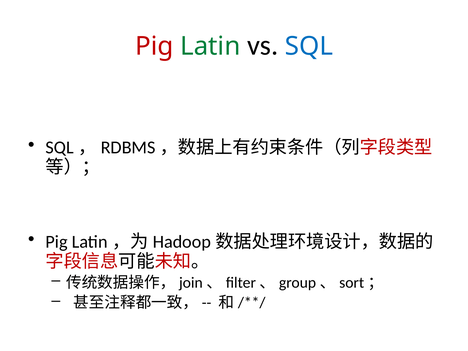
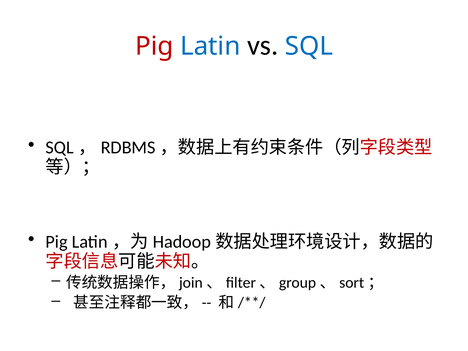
Latin colour: green -> blue
